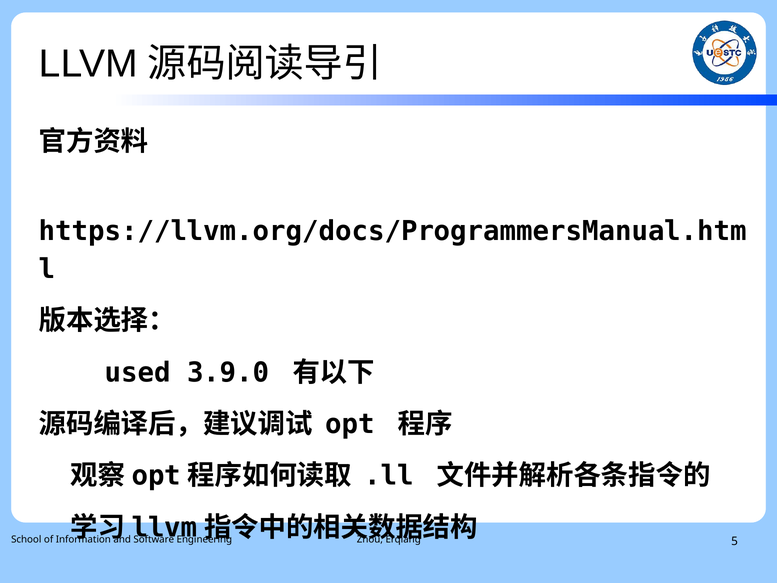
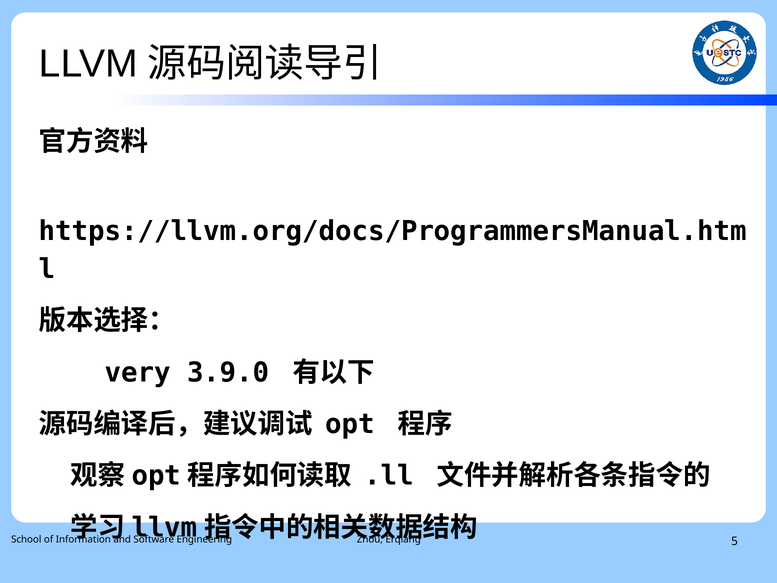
used: used -> very
